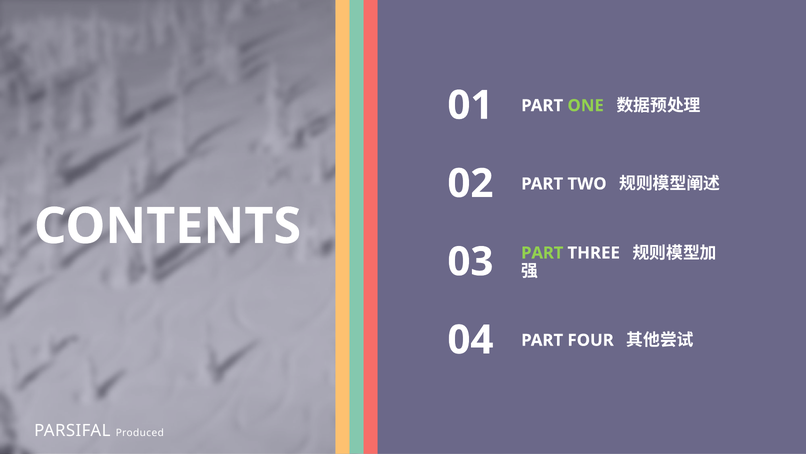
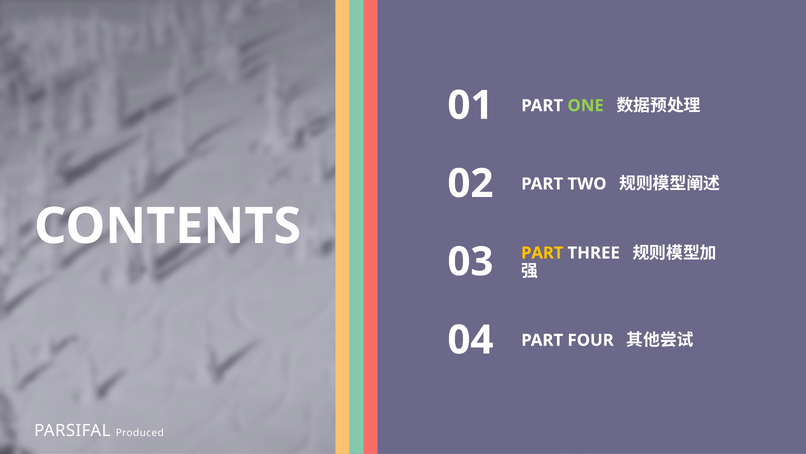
PART at (542, 253) colour: light green -> yellow
